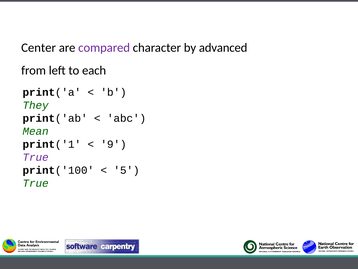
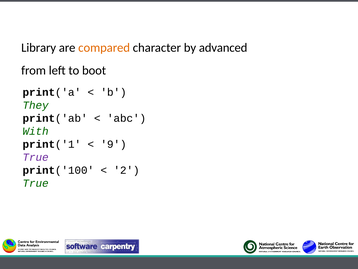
Center: Center -> Library
compared colour: purple -> orange
each: each -> boot
Mean: Mean -> With
5: 5 -> 2
